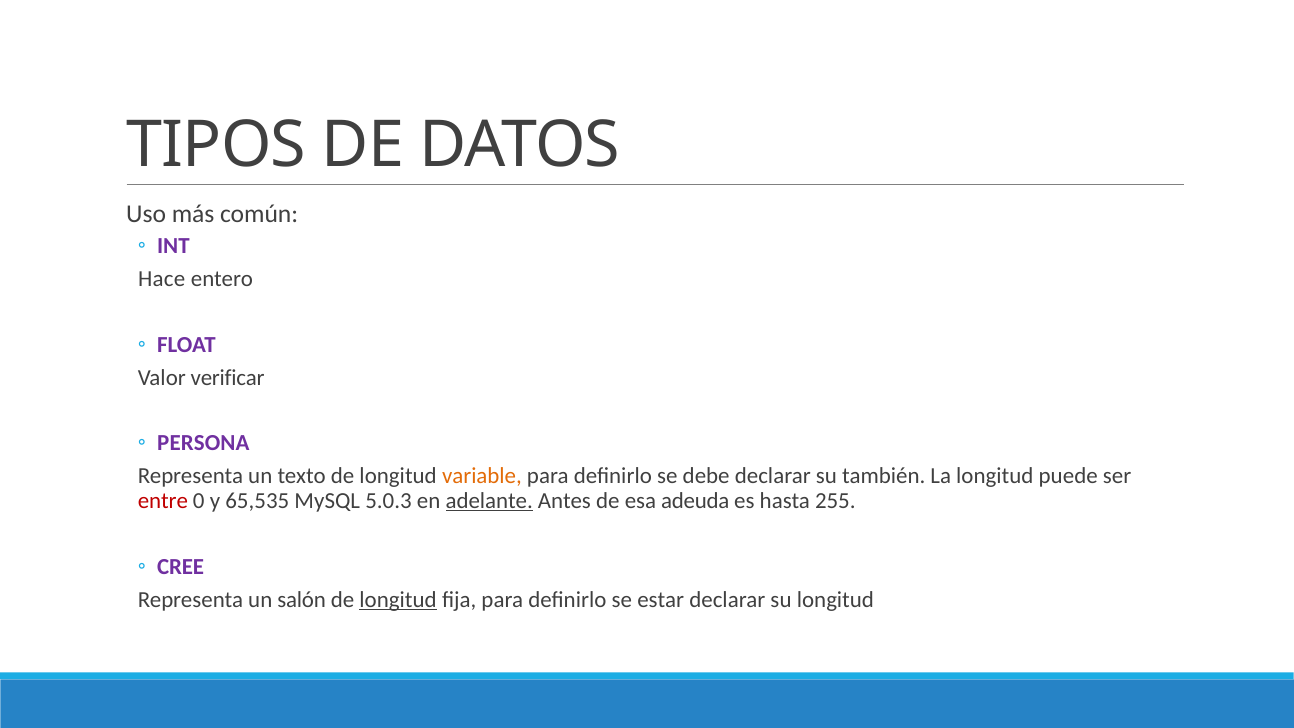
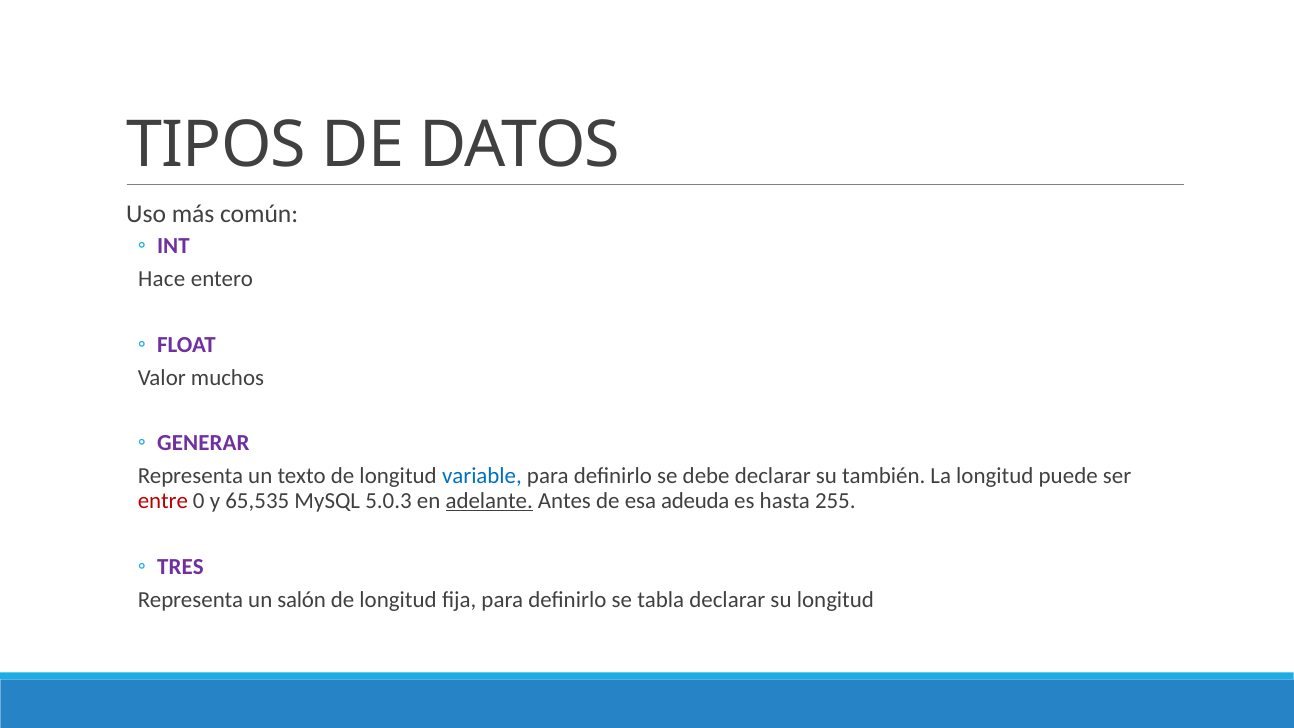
verificar: verificar -> muchos
PERSONA: PERSONA -> GENERAR
variable colour: orange -> blue
CREE: CREE -> TRES
longitud at (398, 599) underline: present -> none
estar: estar -> tabla
